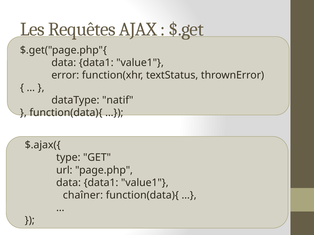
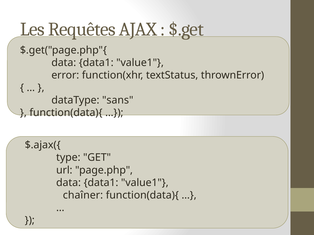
natif: natif -> sans
